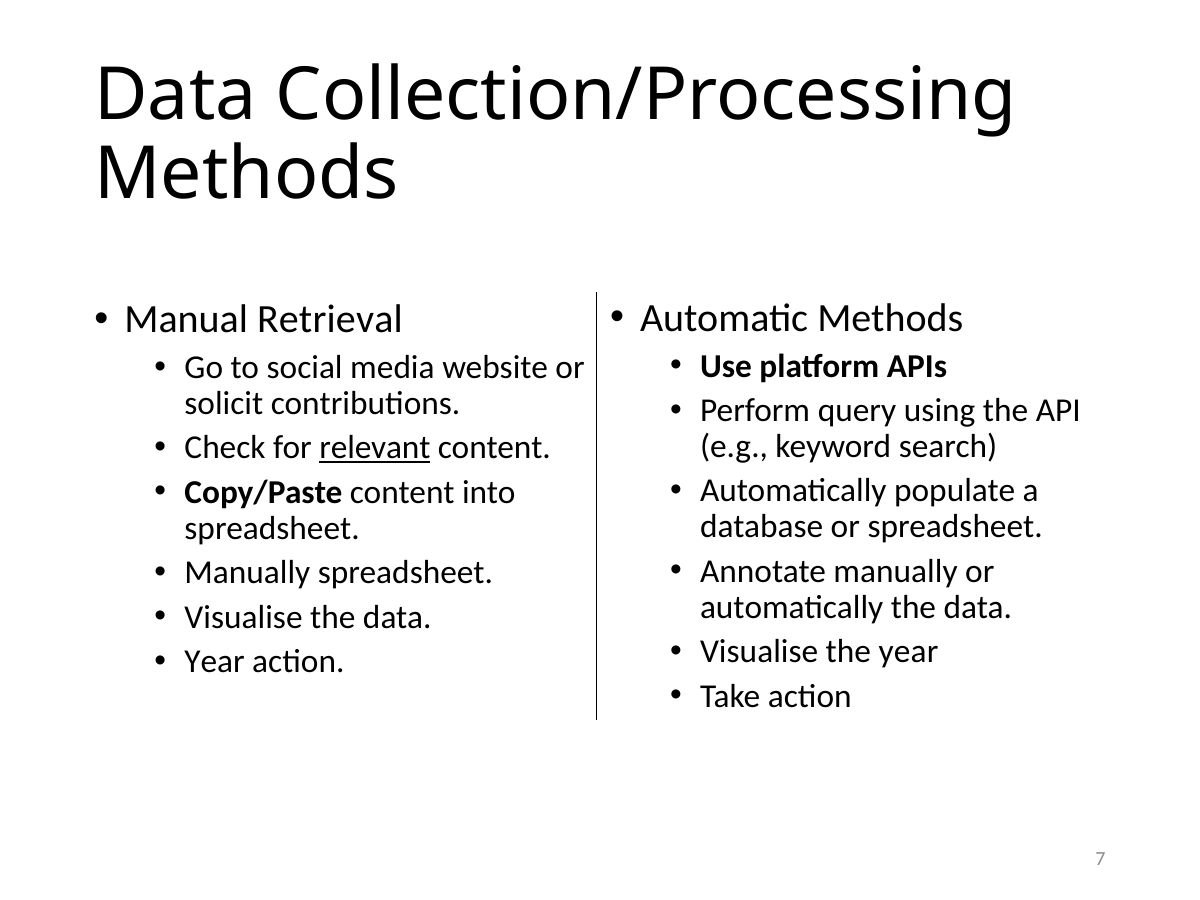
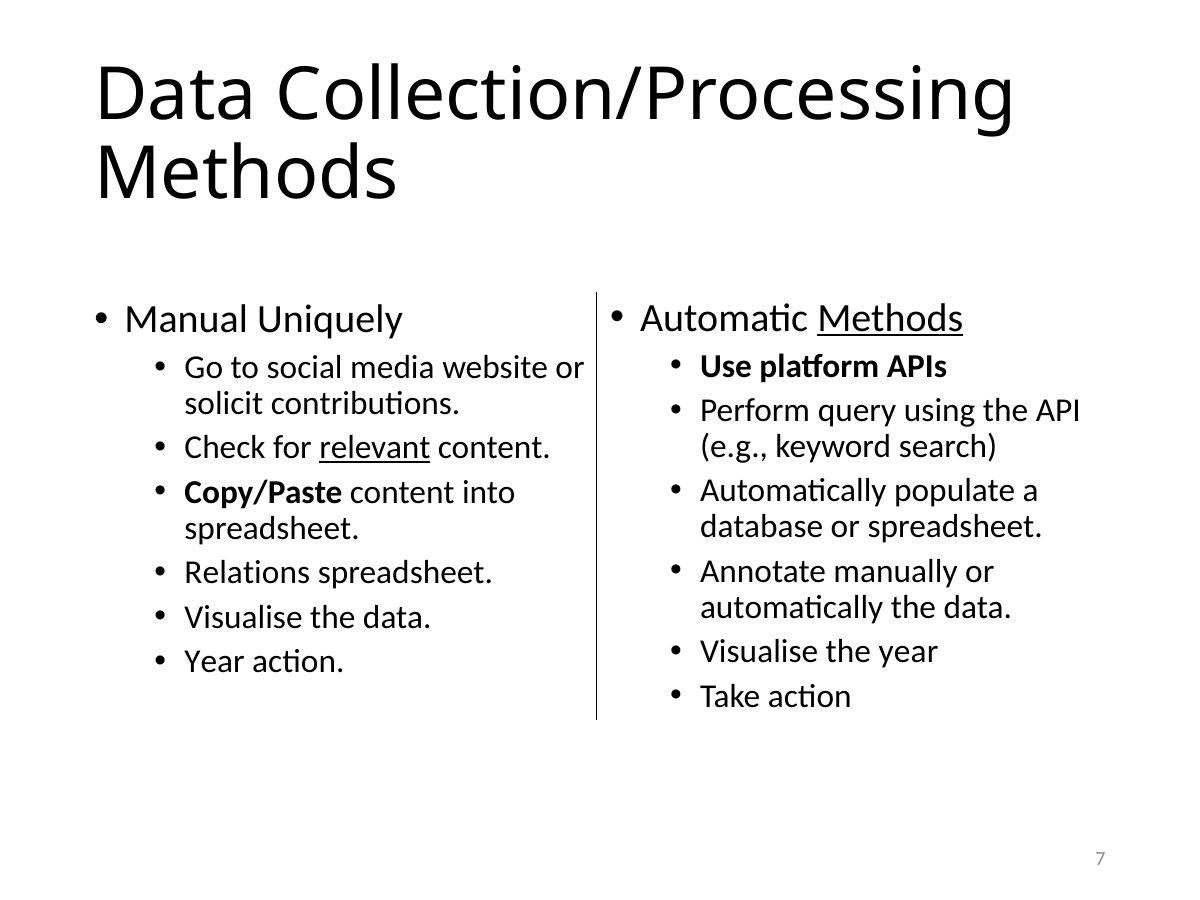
Methods at (890, 318) underline: none -> present
Retrieval: Retrieval -> Uniquely
Manually at (247, 573): Manually -> Relations
